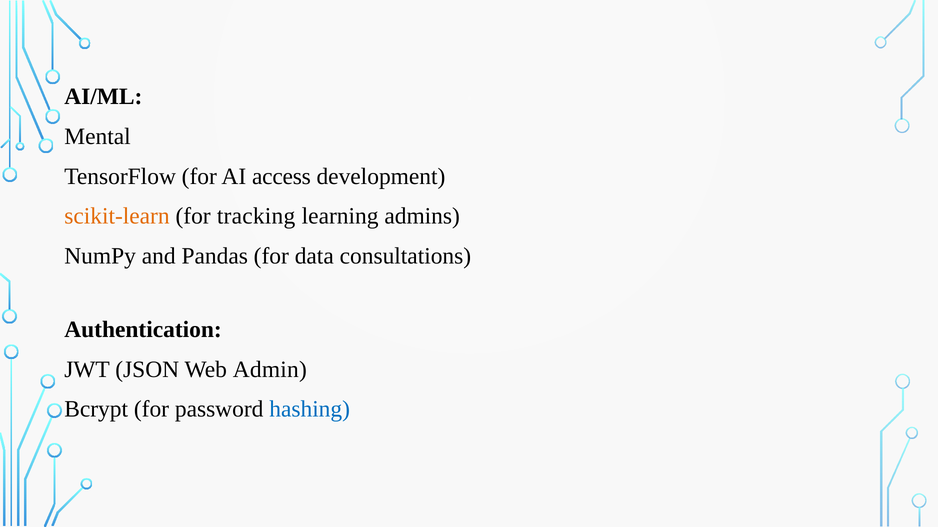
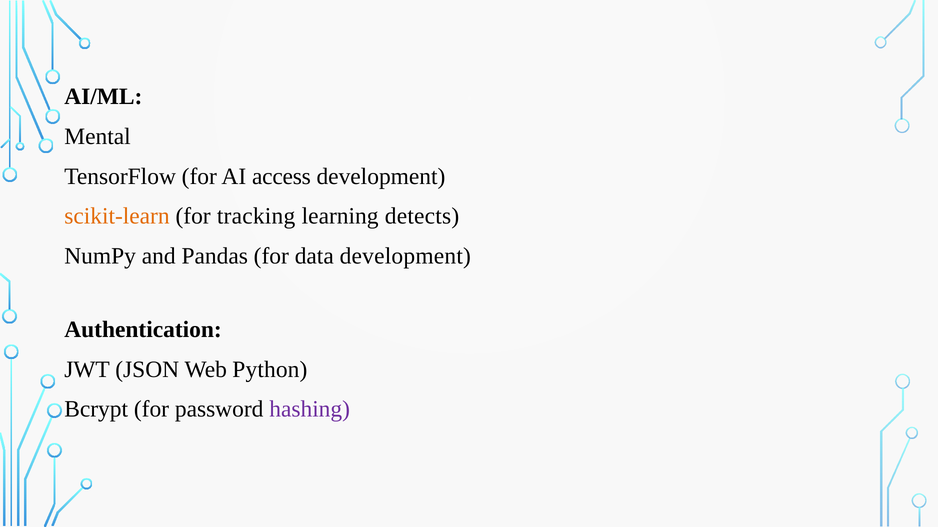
admins: admins -> detects
data consultations: consultations -> development
Admin: Admin -> Python
hashing colour: blue -> purple
